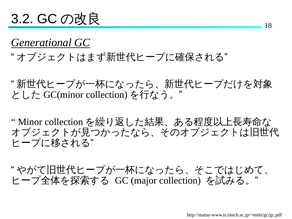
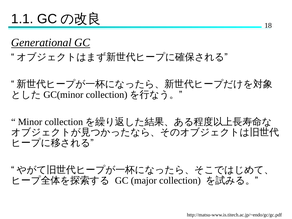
3.2: 3.2 -> 1.1
